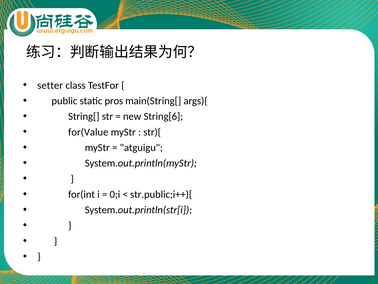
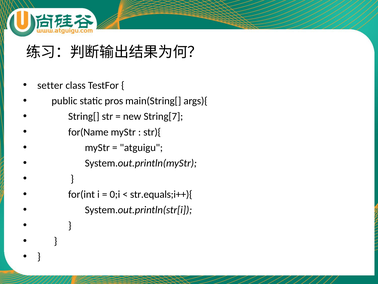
String[6: String[6 -> String[7
for(Value: for(Value -> for(Name
str.public;i++){: str.public;i++){ -> str.equals;i++){
